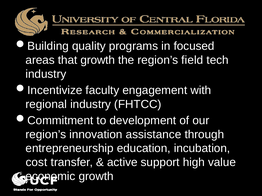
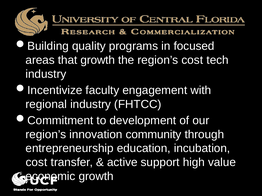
region’s field: field -> cost
assistance: assistance -> community
